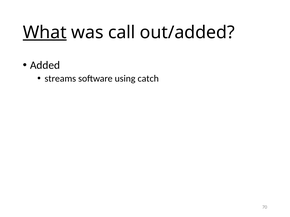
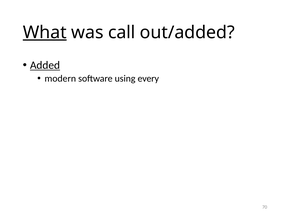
Added underline: none -> present
streams: streams -> modern
catch: catch -> every
